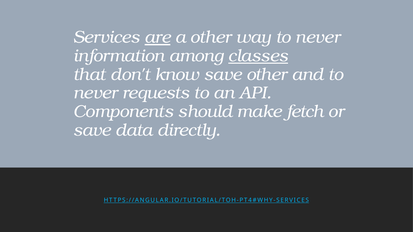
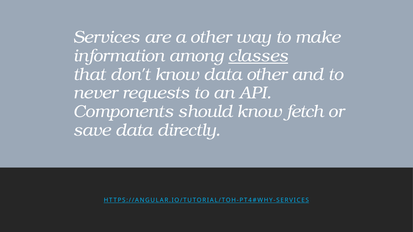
are underline: present -> none
way to never: never -> make
know save: save -> data
should make: make -> know
